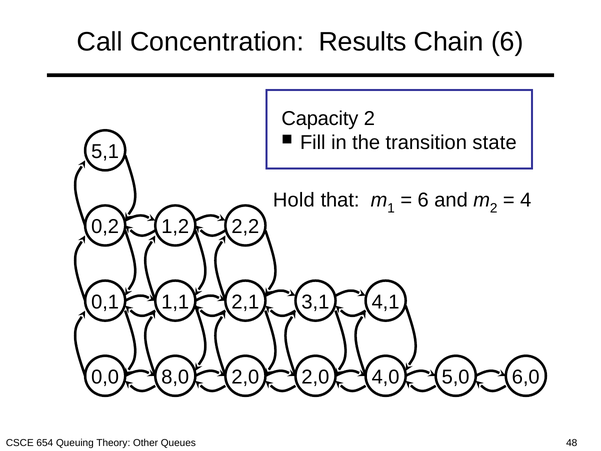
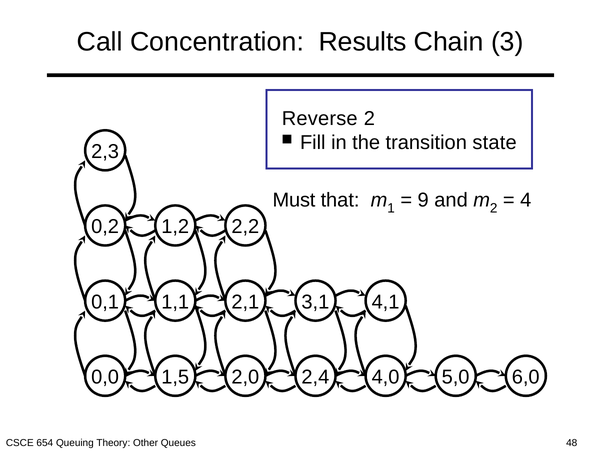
Chain 6: 6 -> 3
Capacity: Capacity -> Reverse
5,1: 5,1 -> 2,3
Hold: Hold -> Must
6 at (423, 200): 6 -> 9
8,0: 8,0 -> 1,5
2,0 2,0: 2,0 -> 2,4
